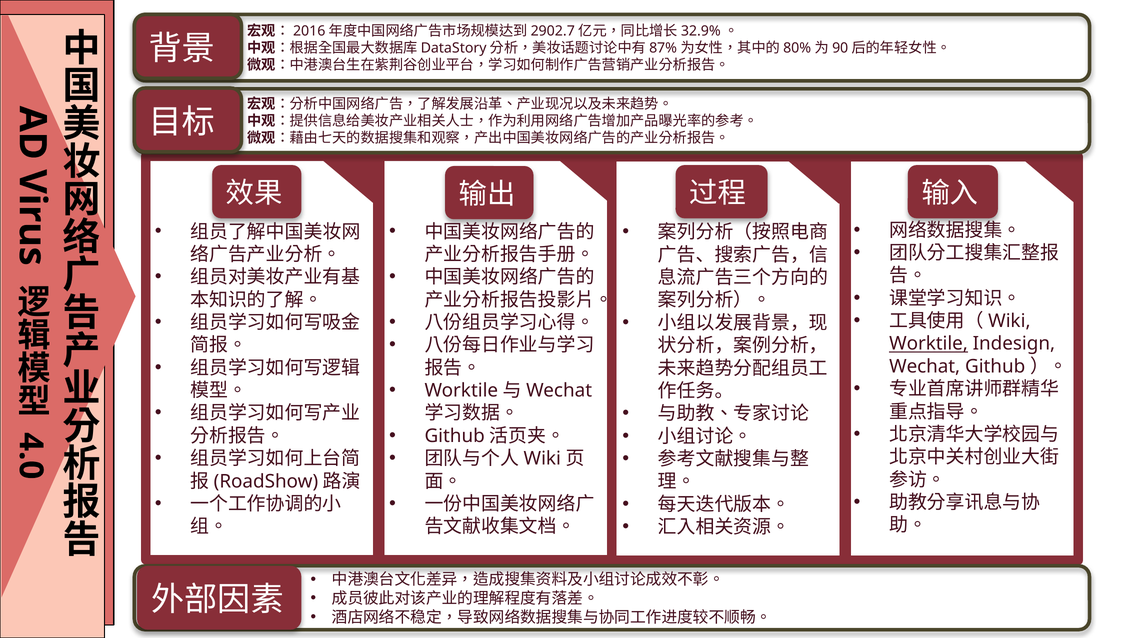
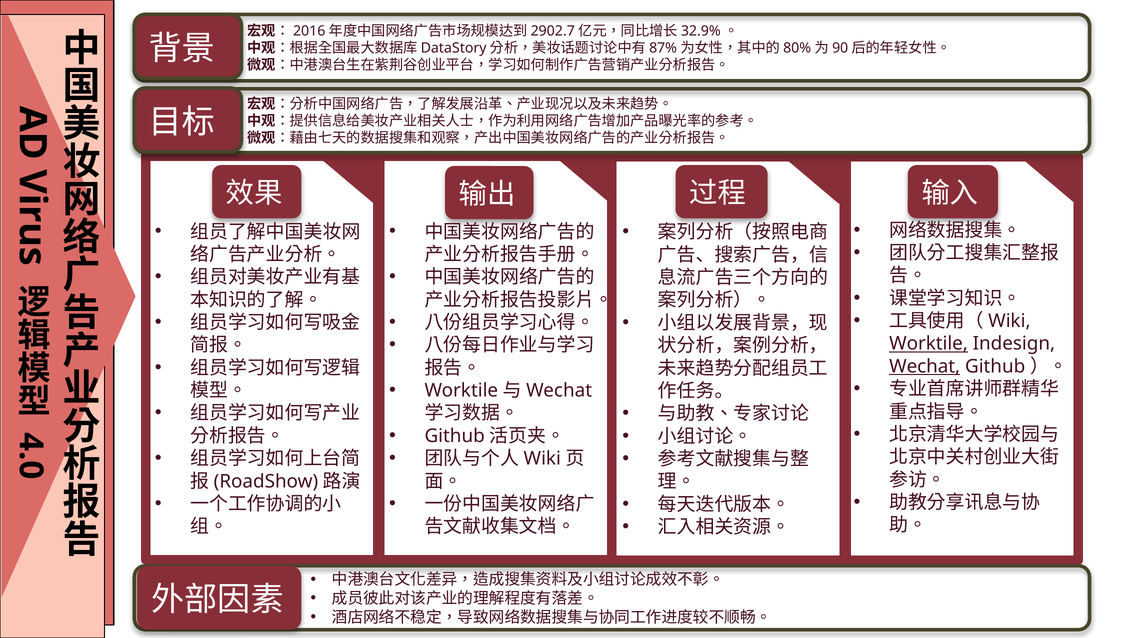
Wechat underline: none -> present
